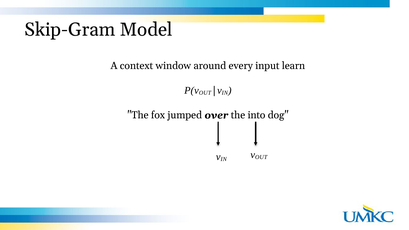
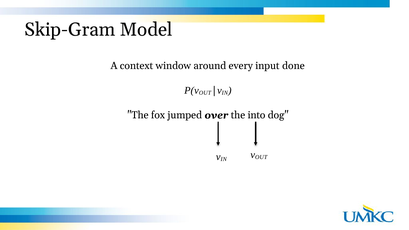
learn: learn -> done
